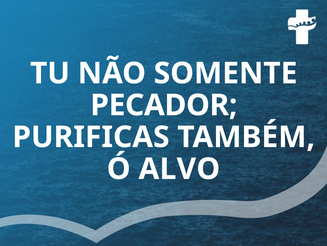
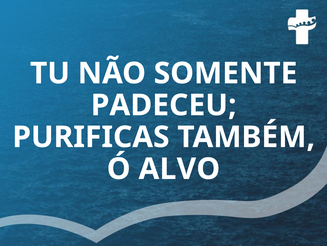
PECADOR: PECADOR -> PADECEU
